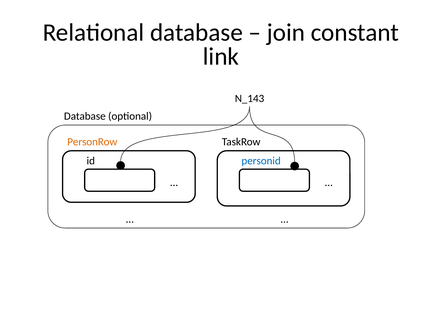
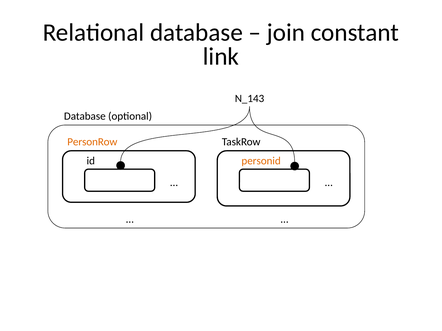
personid colour: blue -> orange
